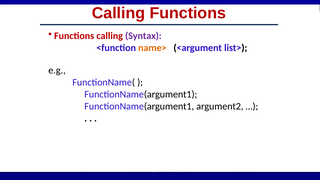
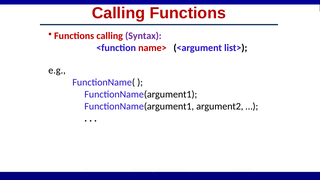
name> colour: orange -> red
